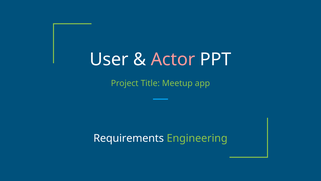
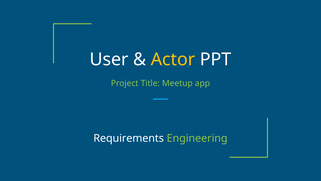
Actor colour: pink -> yellow
